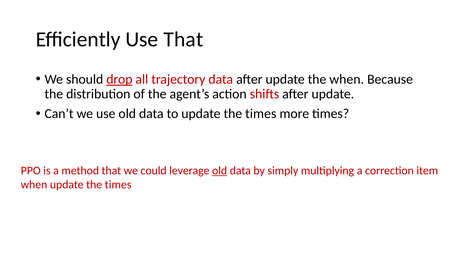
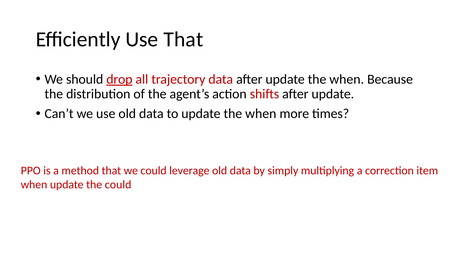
to update the times: times -> when
old at (220, 170) underline: present -> none
when update the times: times -> could
